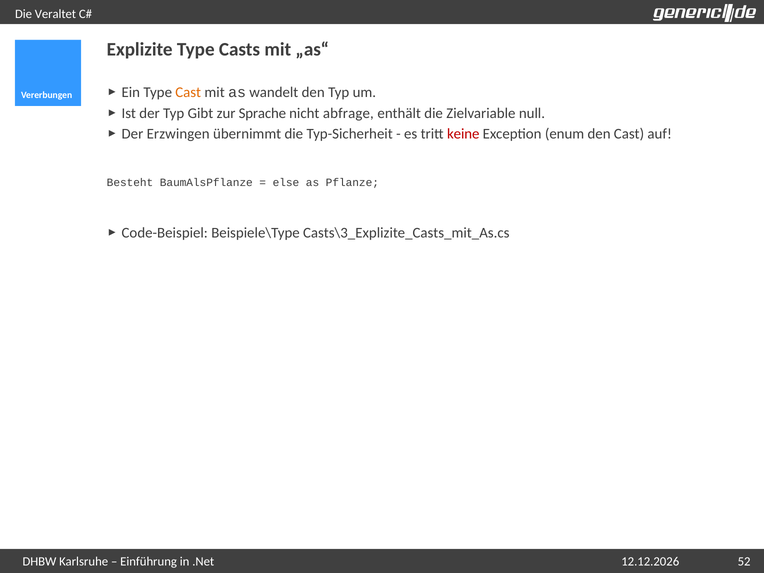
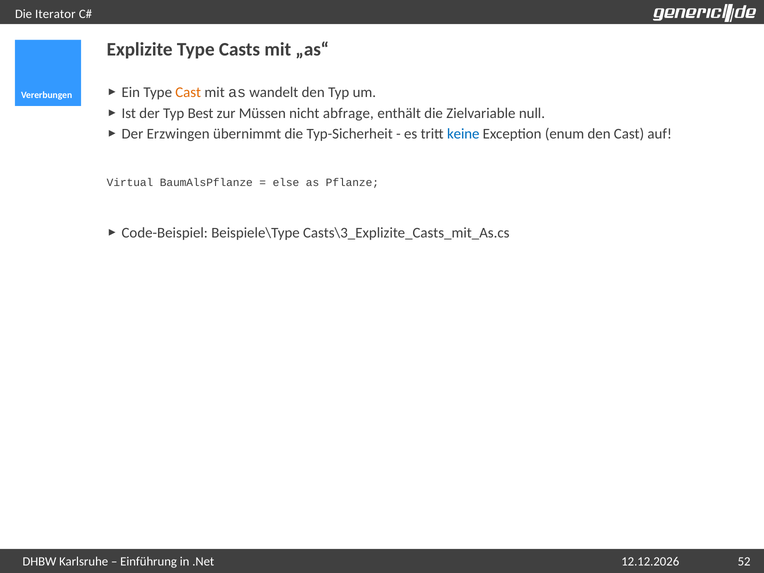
Veraltet: Veraltet -> Iterator
Gibt: Gibt -> Best
Sprache: Sprache -> Müssen
keine colour: red -> blue
Besteht: Besteht -> Virtual
